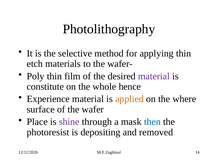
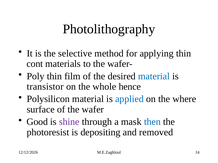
etch: etch -> cont
material at (154, 76) colour: purple -> blue
constitute: constitute -> transistor
Experience: Experience -> Polysilicon
applied colour: orange -> blue
Place: Place -> Good
